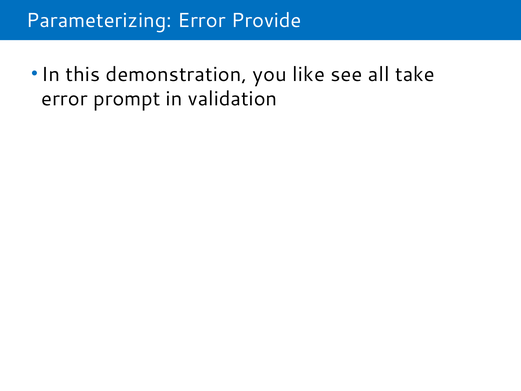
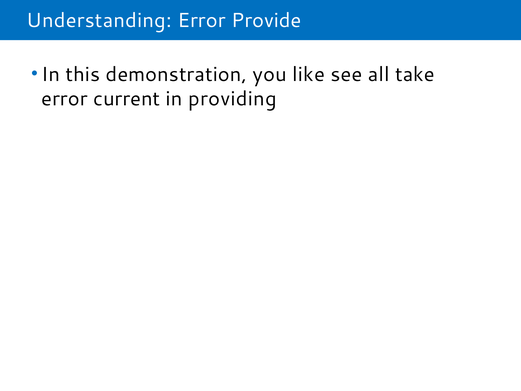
Parameterizing: Parameterizing -> Understanding
prompt: prompt -> current
validation: validation -> providing
